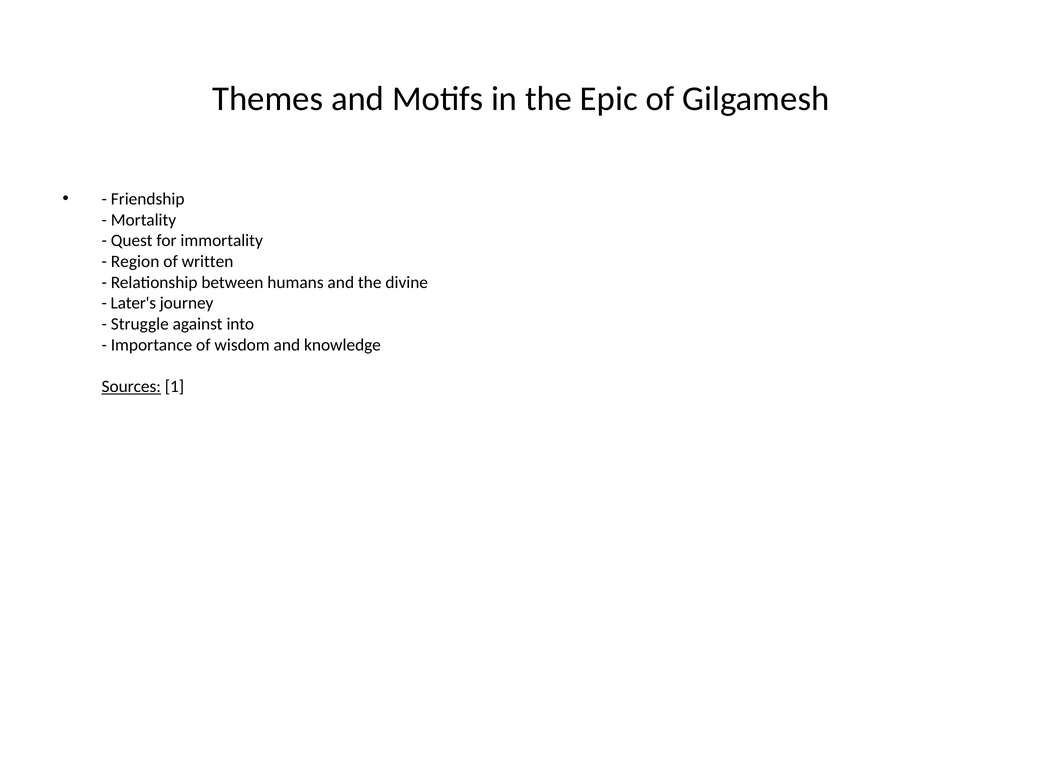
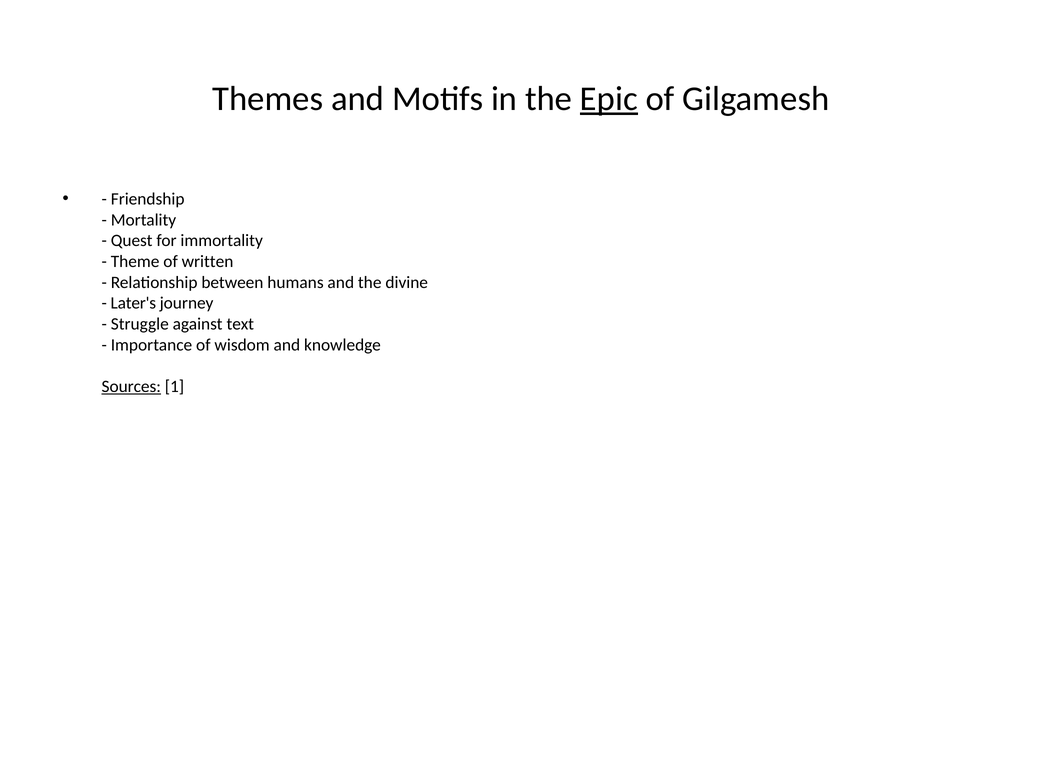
Epic underline: none -> present
Region: Region -> Theme
into: into -> text
